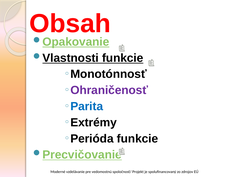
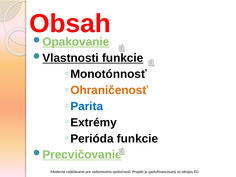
Ohraničenosť colour: purple -> orange
